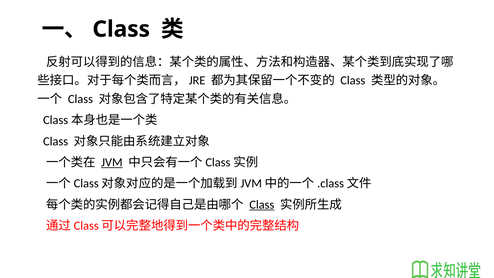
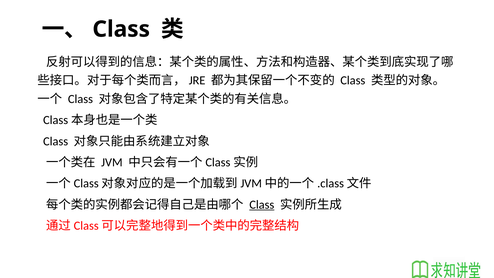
JVM underline: present -> none
